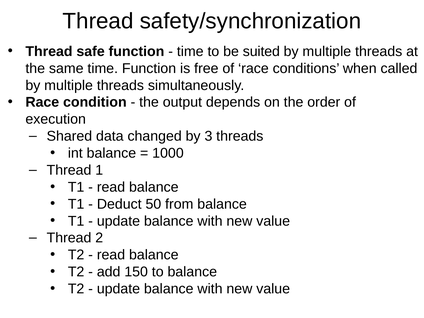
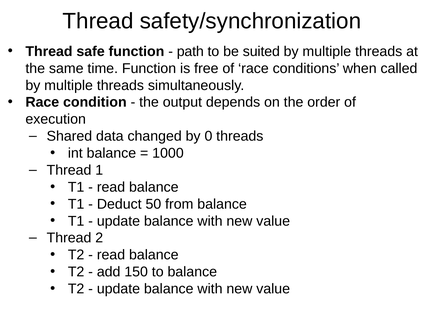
time at (190, 51): time -> path
3: 3 -> 0
